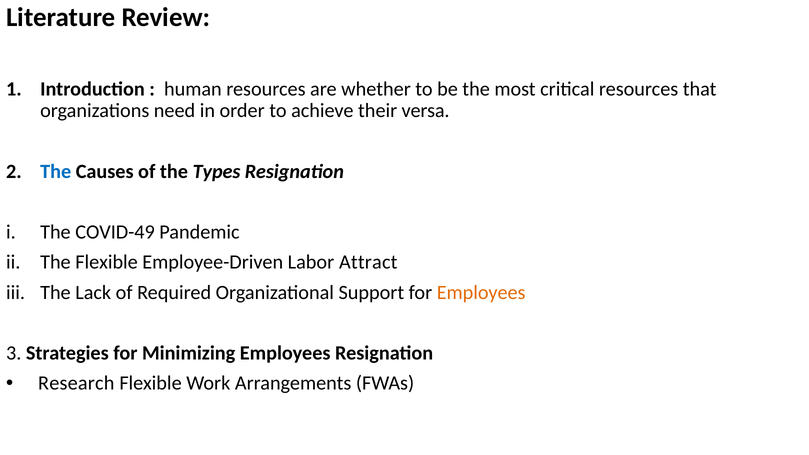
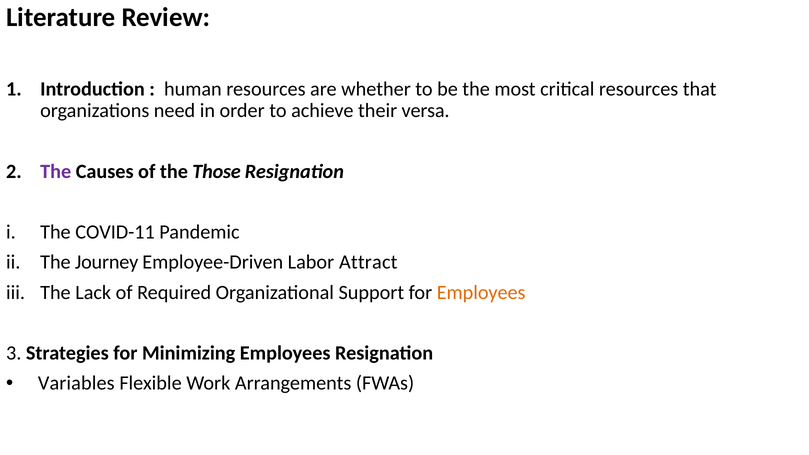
The at (56, 171) colour: blue -> purple
Types: Types -> Those
COVID-49: COVID-49 -> COVID-11
The Flexible: Flexible -> Journey
Research: Research -> Variables
